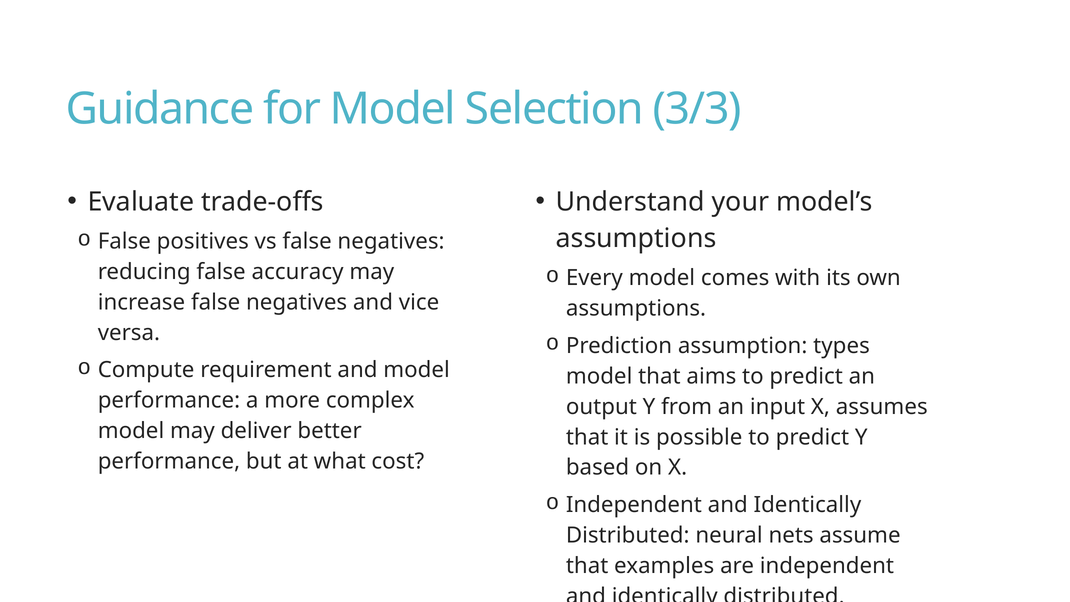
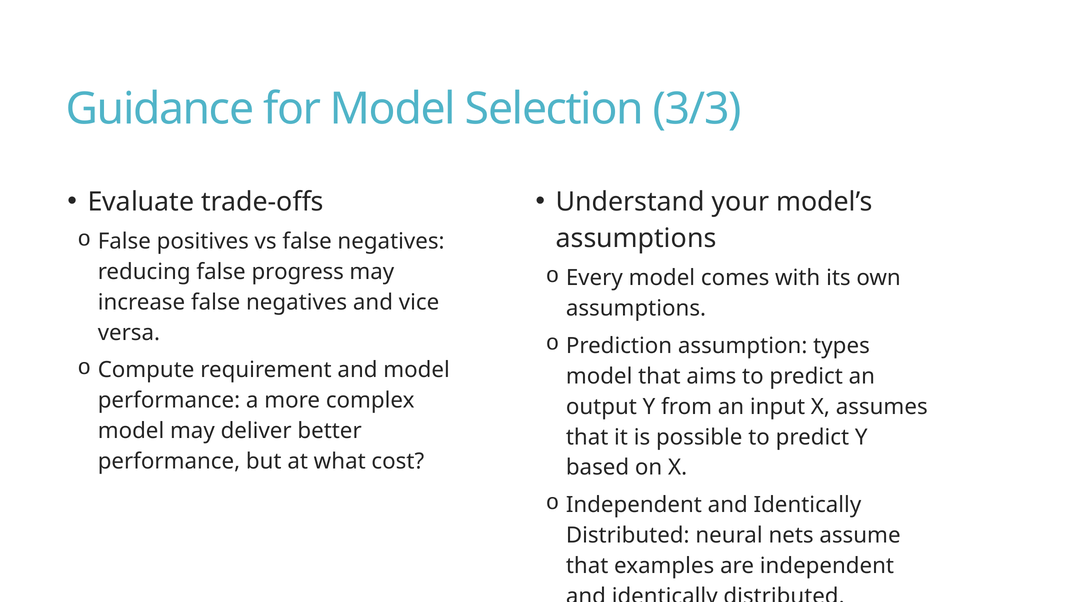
accuracy: accuracy -> progress
